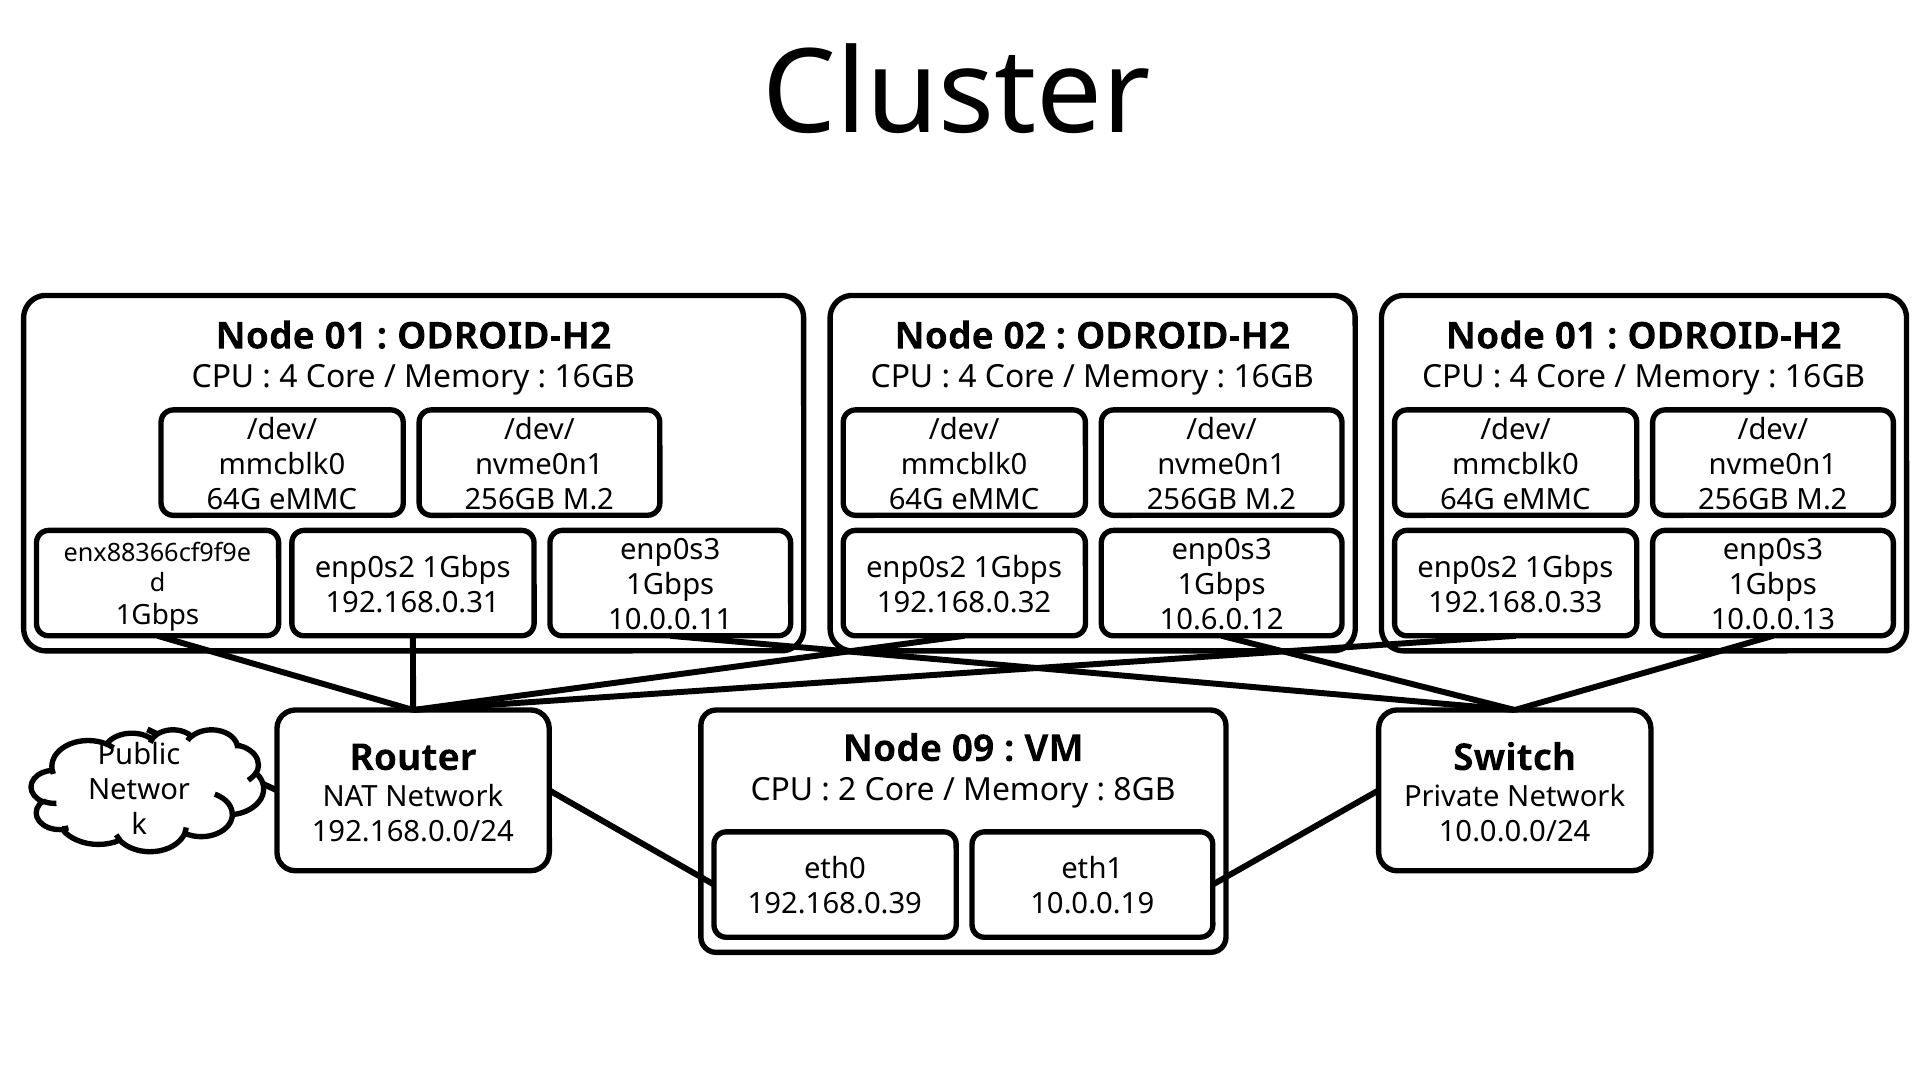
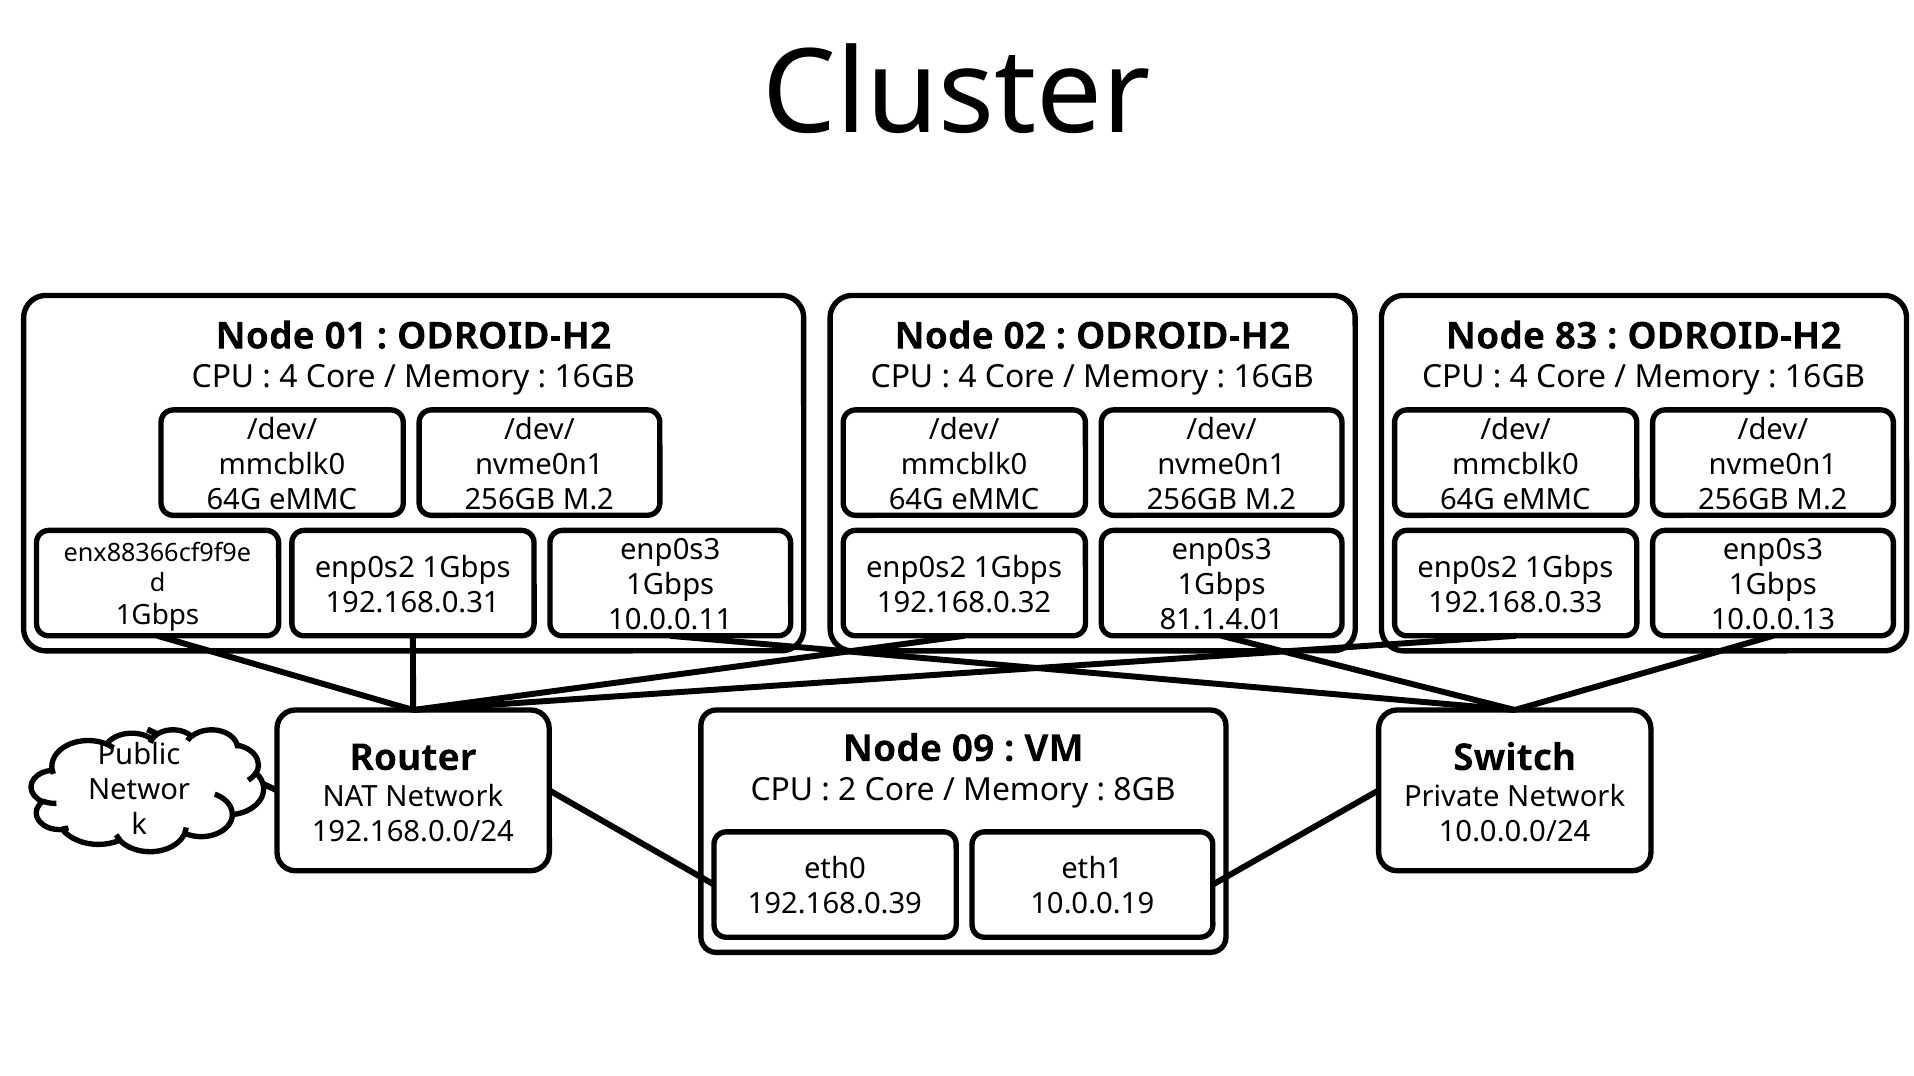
01 at (1576, 336): 01 -> 83
10.6.0.12: 10.6.0.12 -> 81.1.4.01
